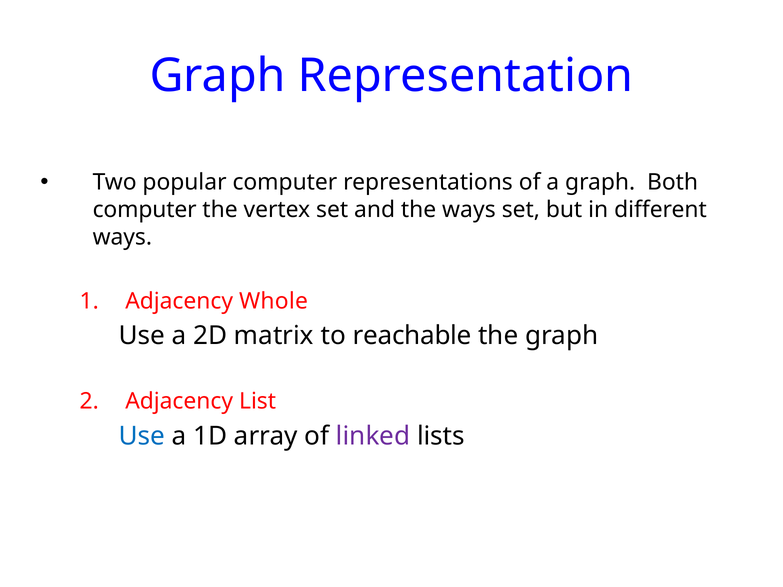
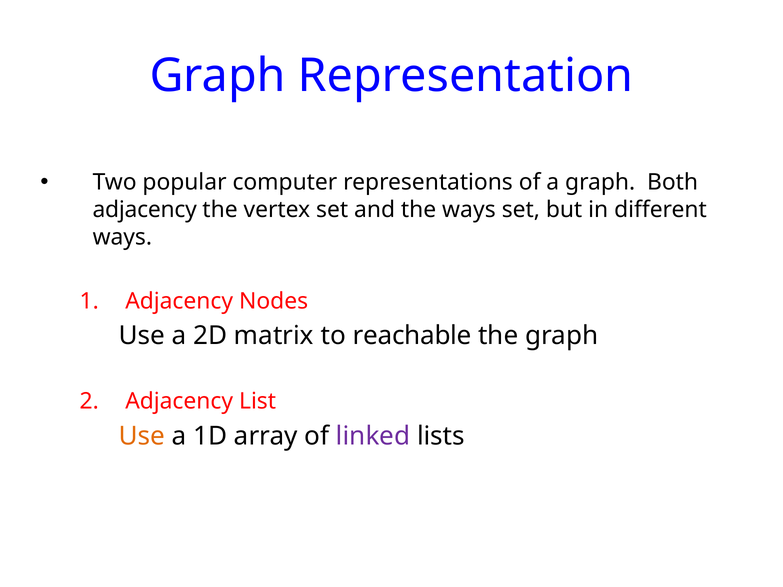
computer at (145, 210): computer -> adjacency
Whole: Whole -> Nodes
Use at (142, 436) colour: blue -> orange
